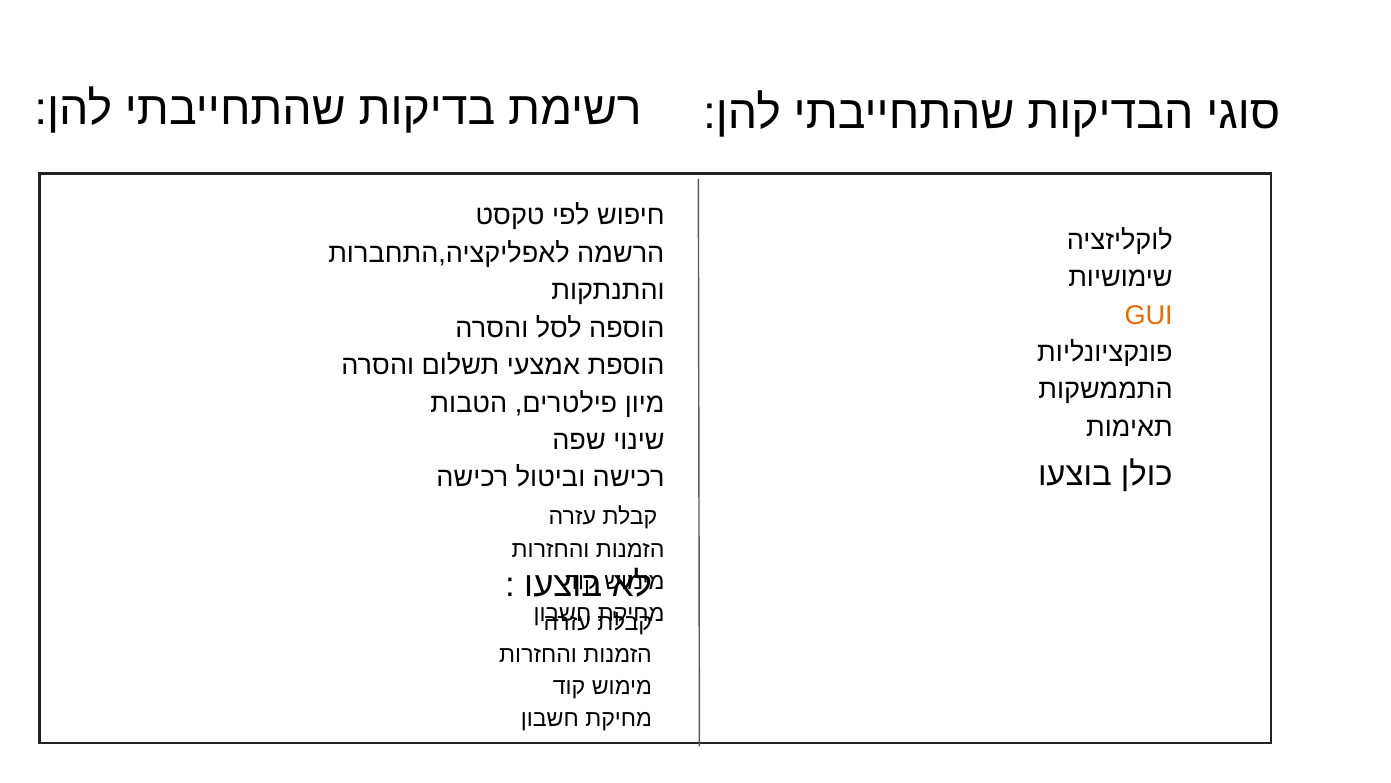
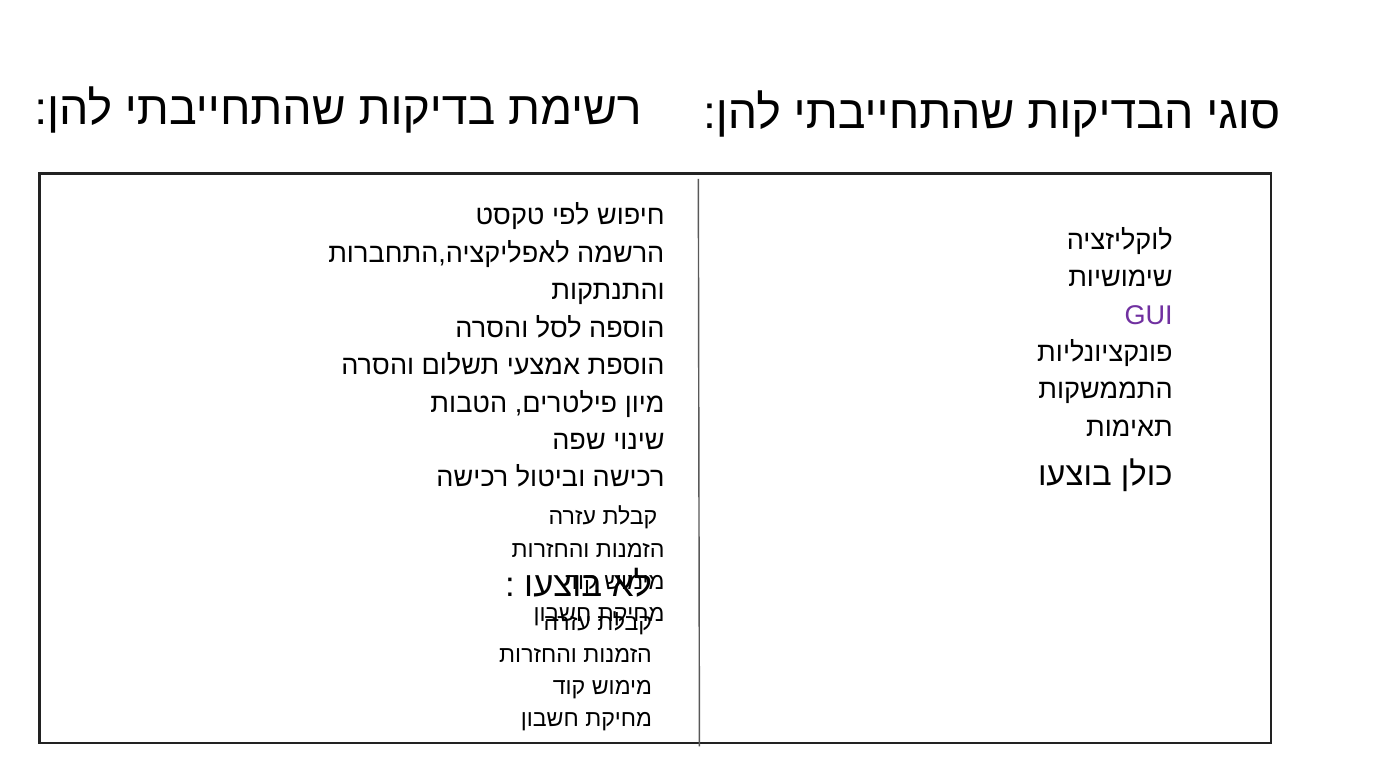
GUI colour: orange -> purple
